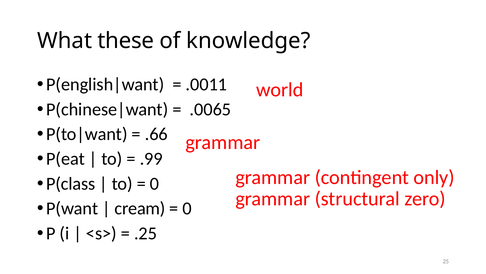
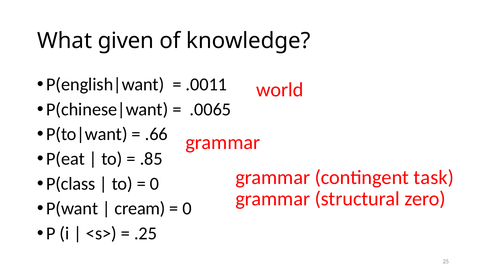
these: these -> given
.99: .99 -> .85
only: only -> task
